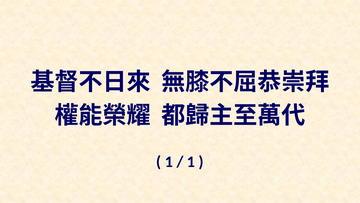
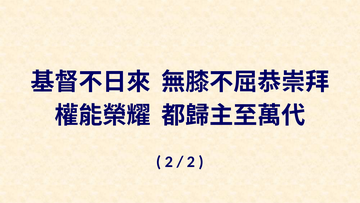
1 at (169, 161): 1 -> 2
1 at (191, 161): 1 -> 2
